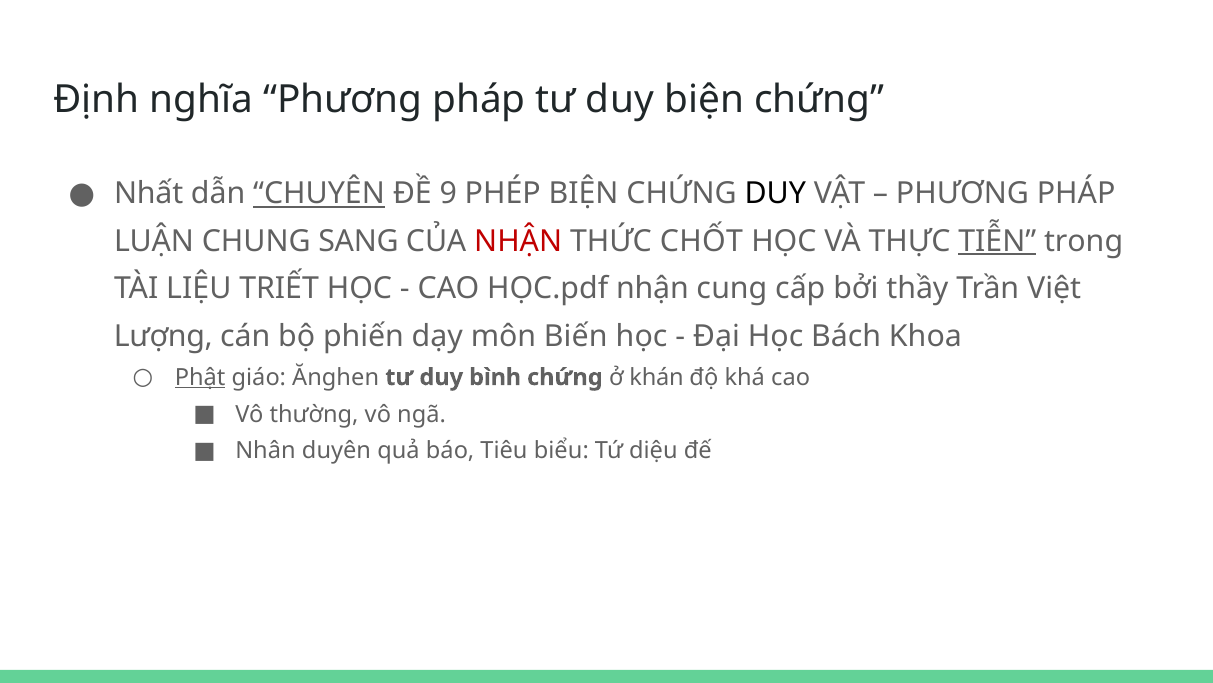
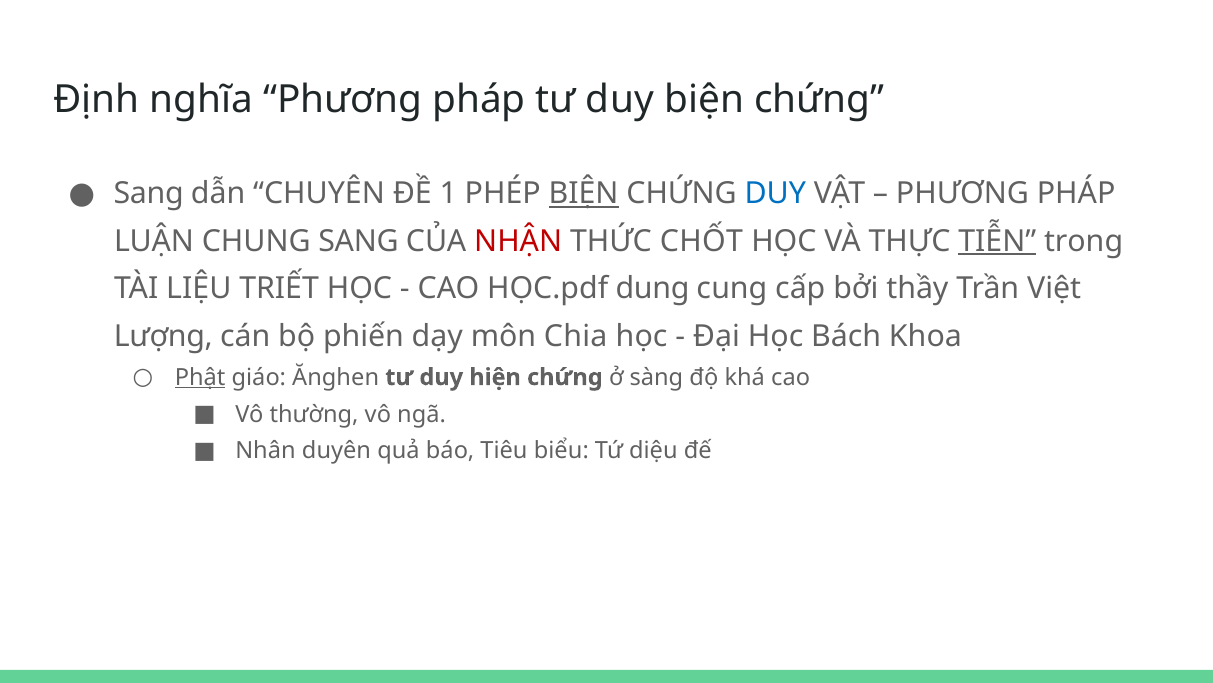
Nhất at (149, 193): Nhất -> Sang
CHUYÊN underline: present -> none
9: 9 -> 1
BIỆN at (584, 193) underline: none -> present
DUY at (775, 193) colour: black -> blue
HỌC.pdf nhận: nhận -> dụng
Biến: Biến -> Chia
bình: bình -> hiện
khán: khán -> sàng
